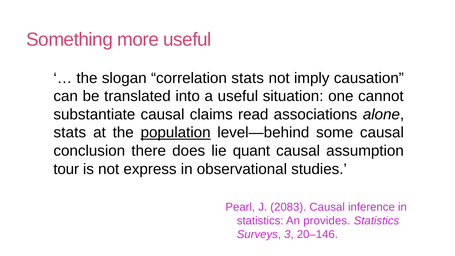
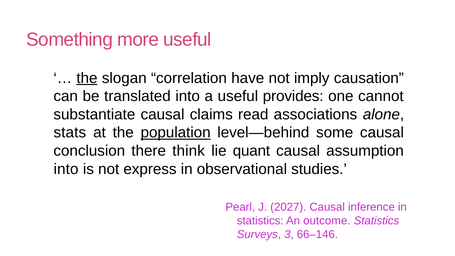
the at (87, 78) underline: none -> present
correlation stats: stats -> have
situation: situation -> provides
does: does -> think
tour at (66, 169): tour -> into
2083: 2083 -> 2027
provides: provides -> outcome
20–146: 20–146 -> 66–146
